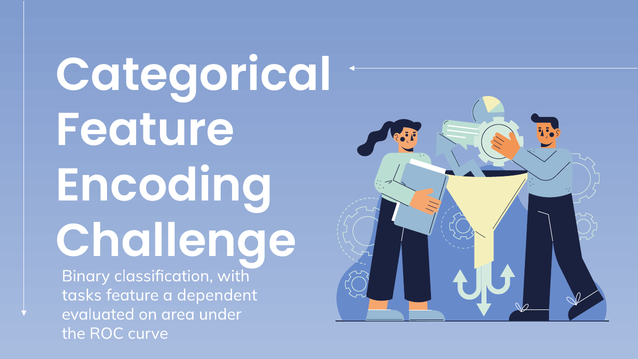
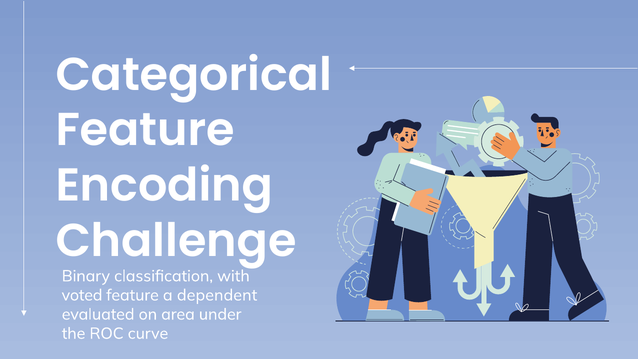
tasks: tasks -> voted
